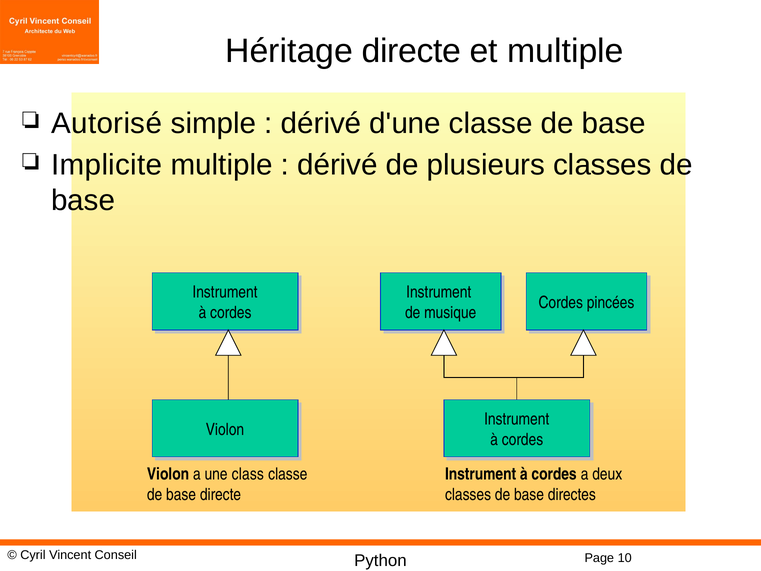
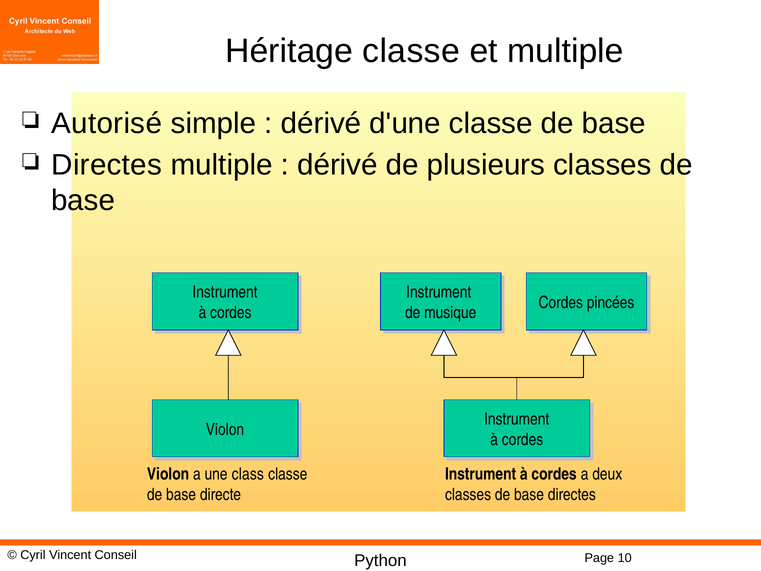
Héritage directe: directe -> classe
Implicite at (107, 165): Implicite -> Directes
